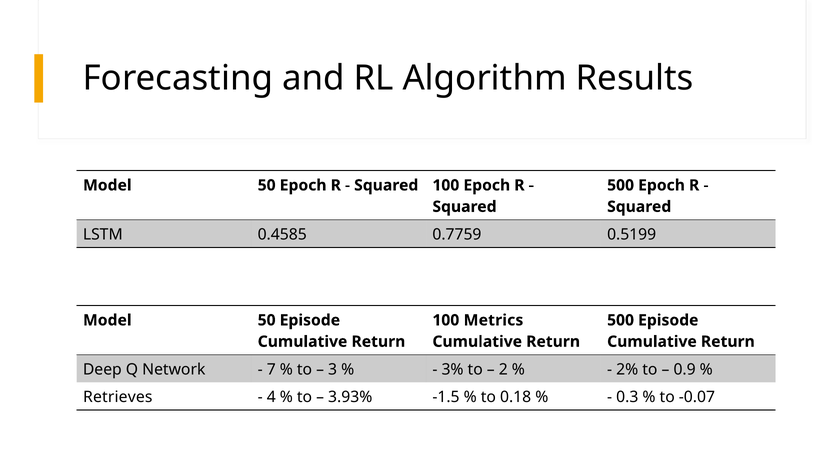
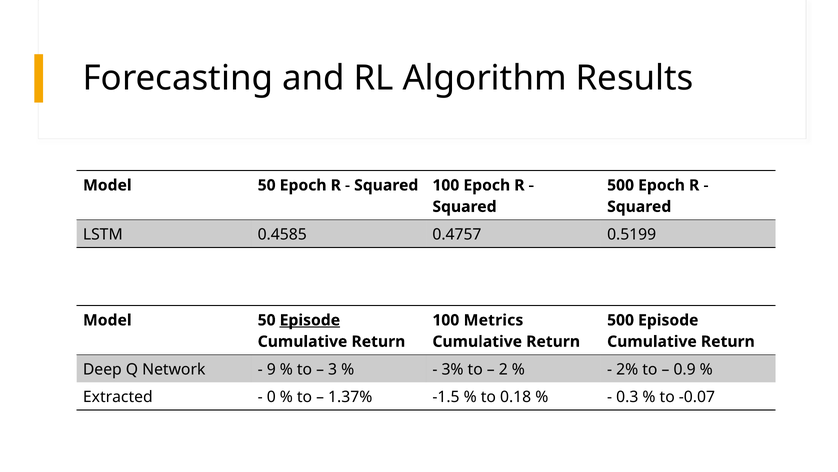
0.7759: 0.7759 -> 0.4757
Episode at (310, 320) underline: none -> present
7: 7 -> 9
Retrieves: Retrieves -> Extracted
4: 4 -> 0
3.93%: 3.93% -> 1.37%
